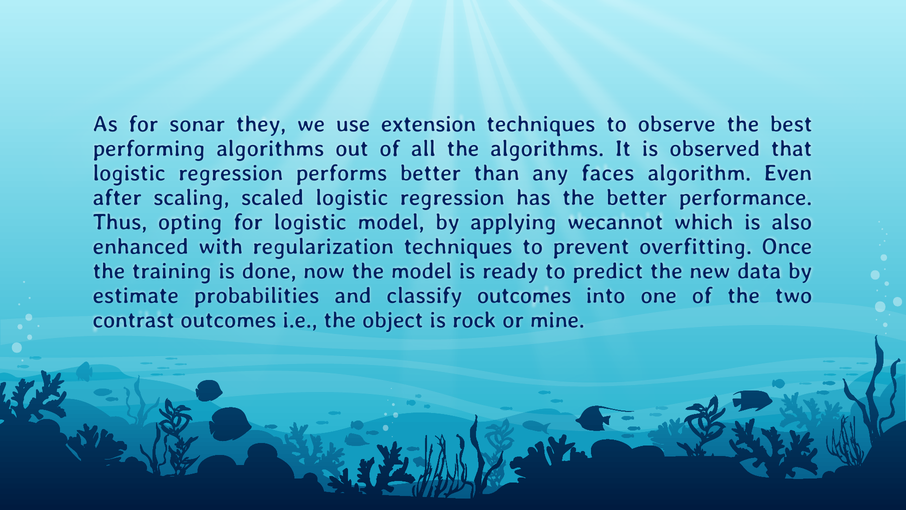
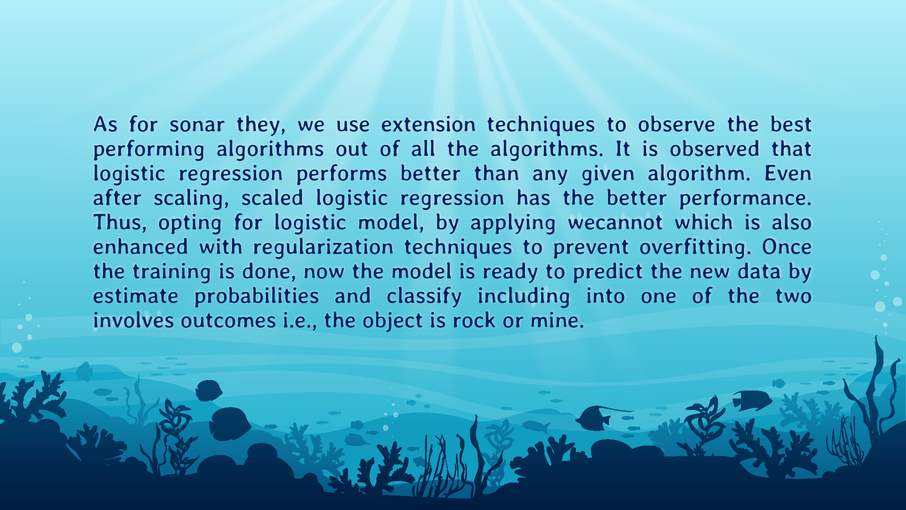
faces: faces -> given
classify outcomes: outcomes -> including
contrast: contrast -> involves
